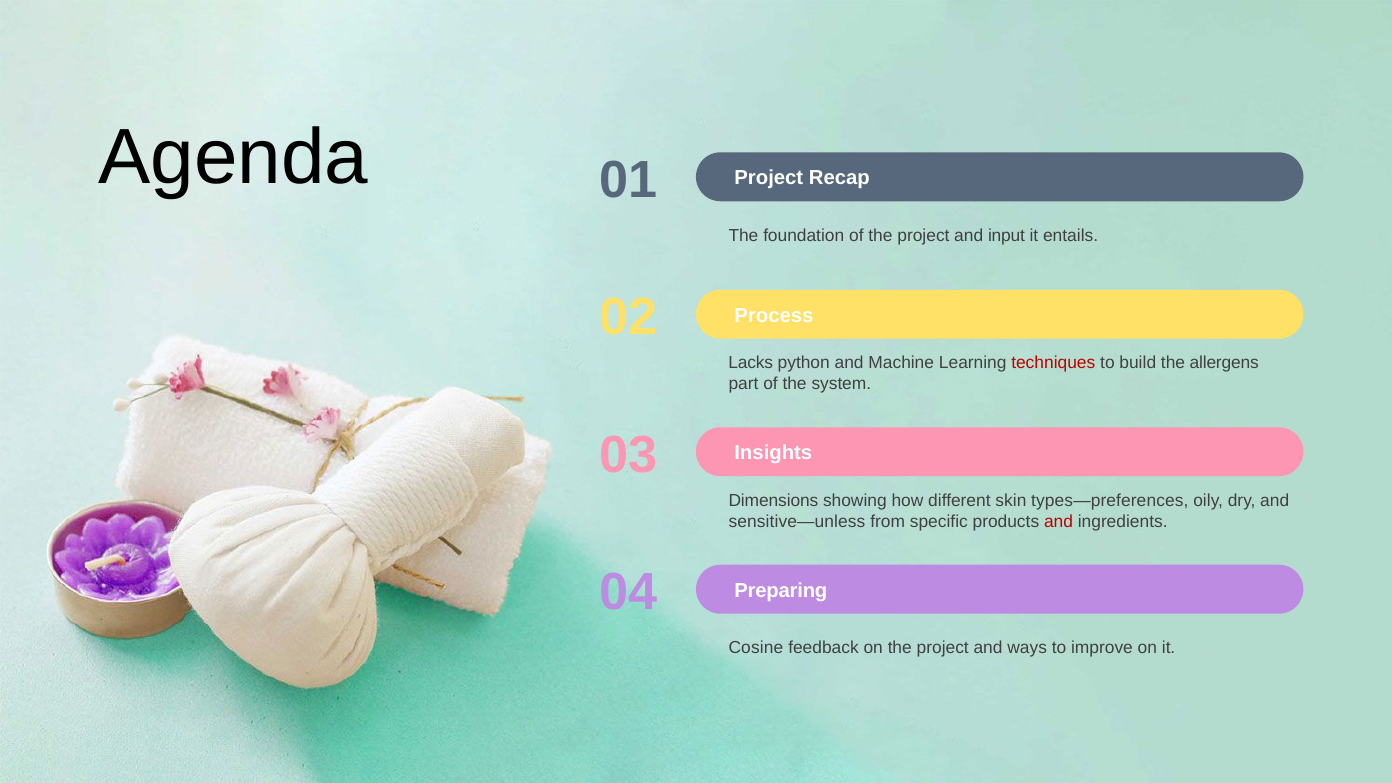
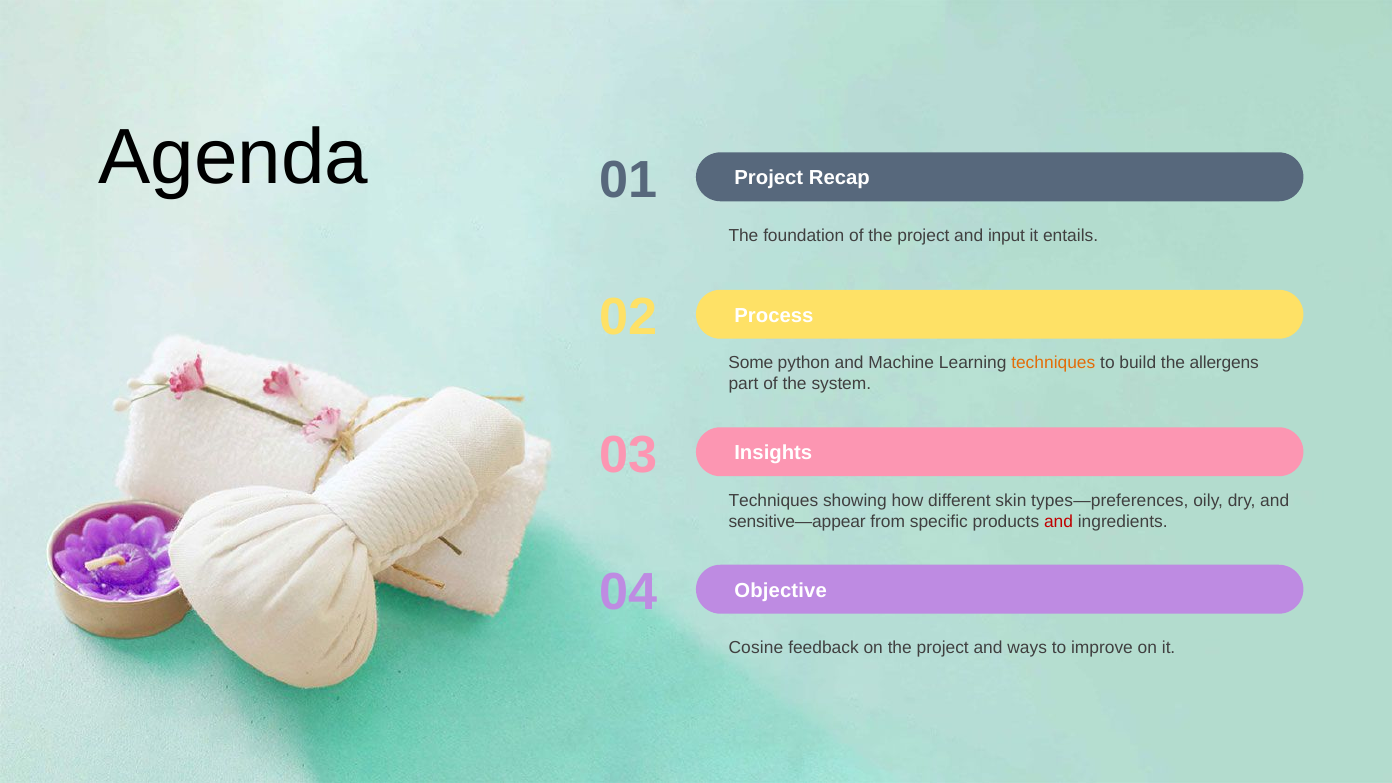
Lacks: Lacks -> Some
techniques at (1053, 363) colour: red -> orange
Dimensions at (773, 501): Dimensions -> Techniques
sensitive—unless: sensitive—unless -> sensitive—appear
Preparing: Preparing -> Objective
